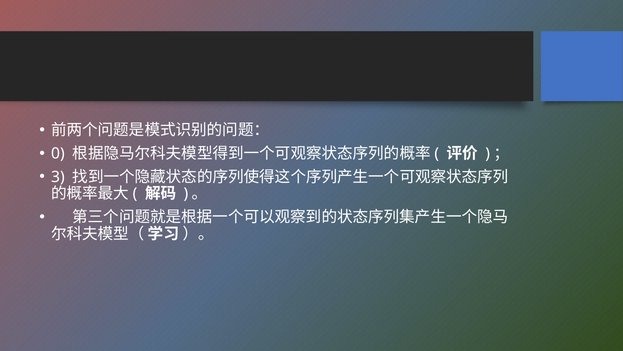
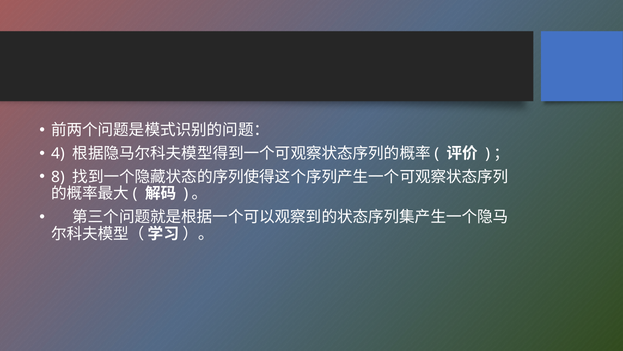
0: 0 -> 4
3: 3 -> 8
